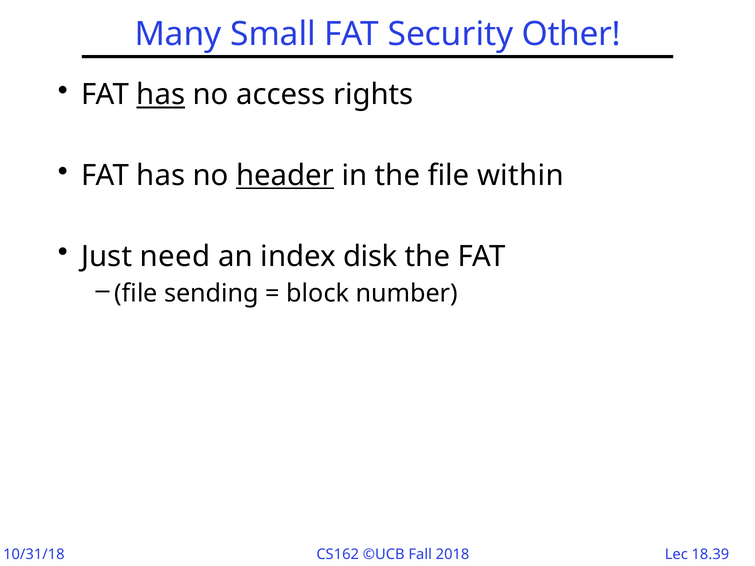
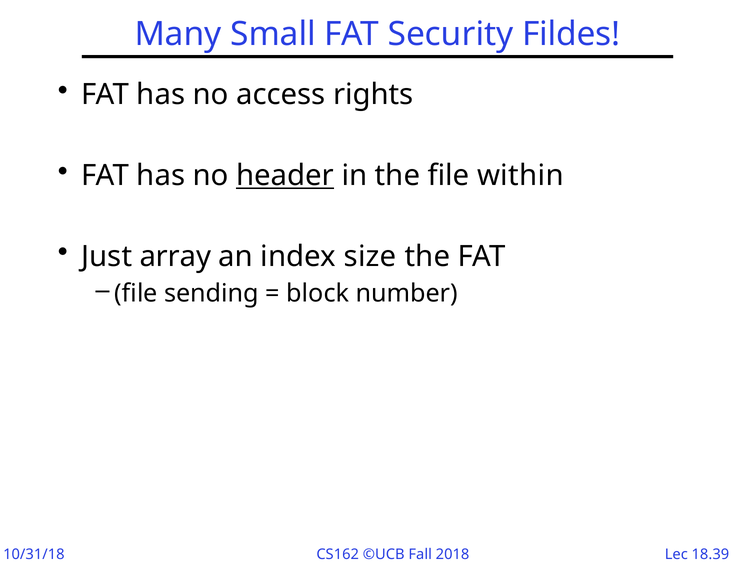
Other: Other -> Fildes
has at (161, 95) underline: present -> none
need: need -> array
disk: disk -> size
